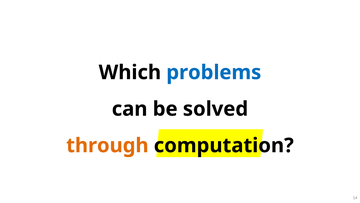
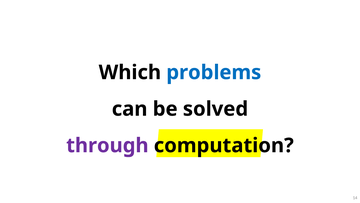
through colour: orange -> purple
